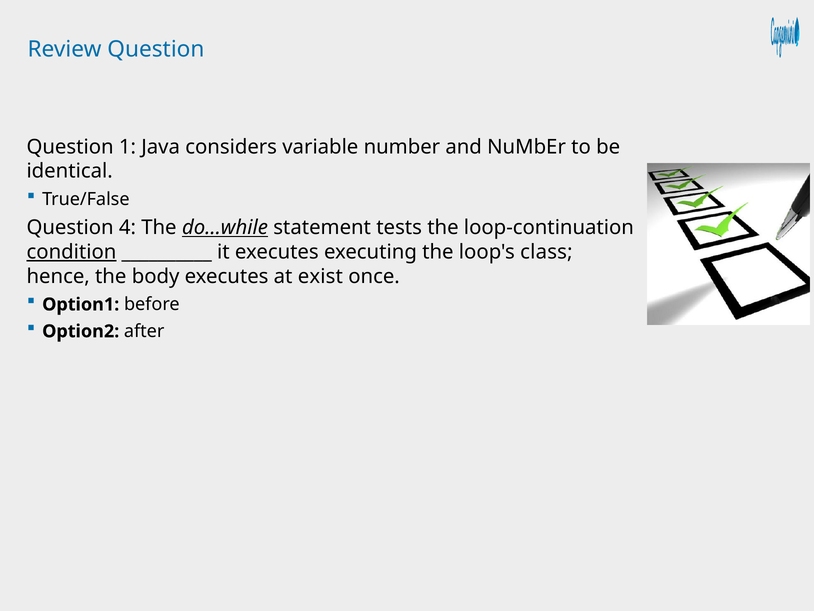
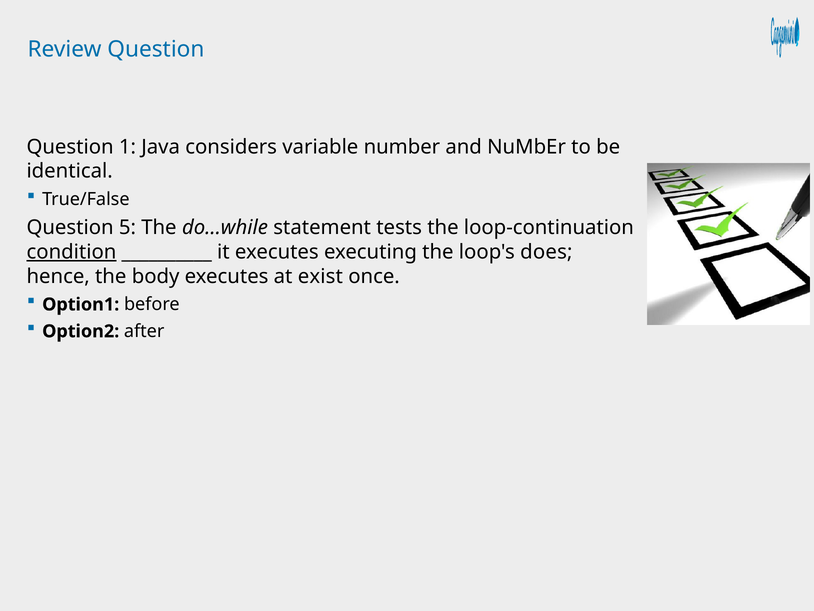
4: 4 -> 5
do...while underline: present -> none
class: class -> does
